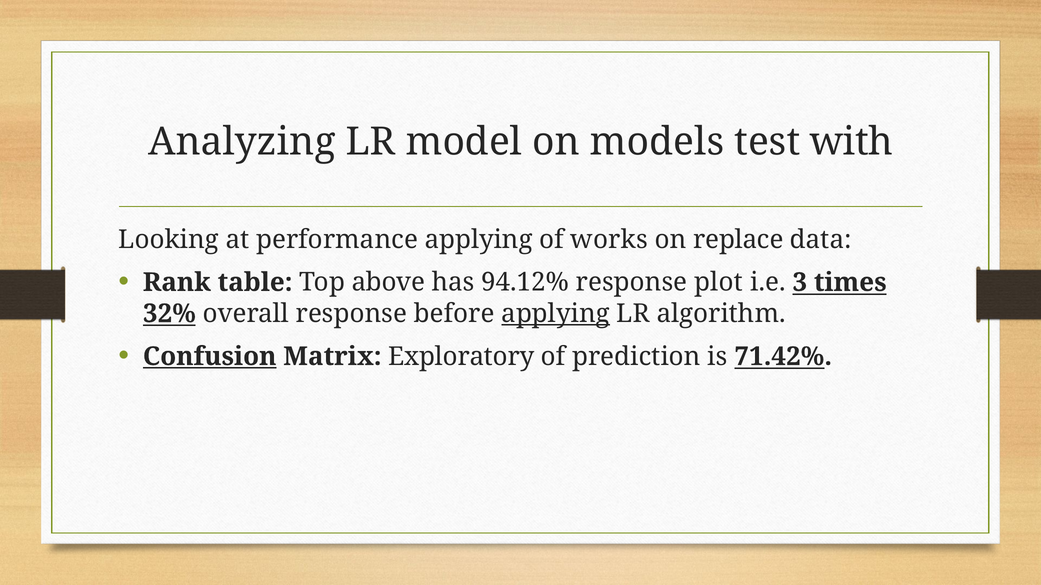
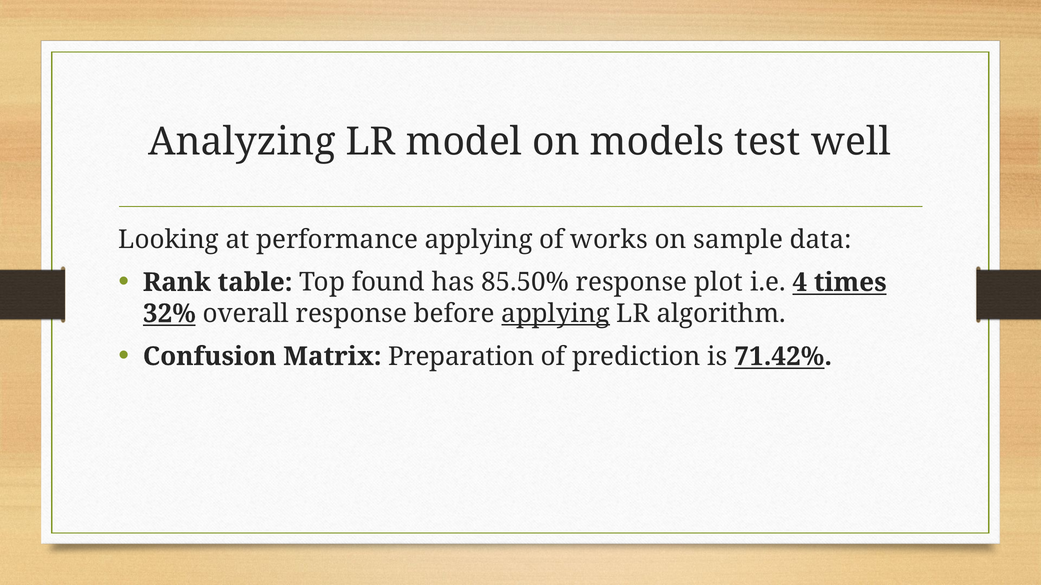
with: with -> well
replace: replace -> sample
above: above -> found
94.12%: 94.12% -> 85.50%
3: 3 -> 4
Confusion underline: present -> none
Exploratory: Exploratory -> Preparation
